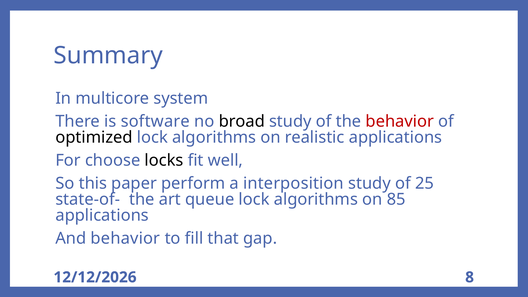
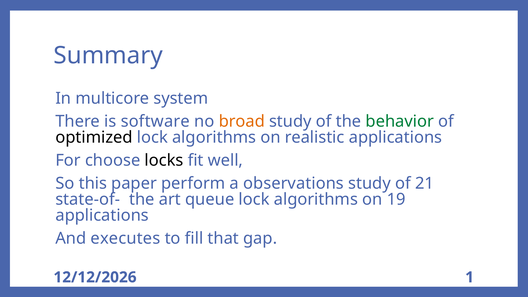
broad colour: black -> orange
behavior at (400, 121) colour: red -> green
interposition: interposition -> observations
25: 25 -> 21
85: 85 -> 19
And behavior: behavior -> executes
8: 8 -> 1
